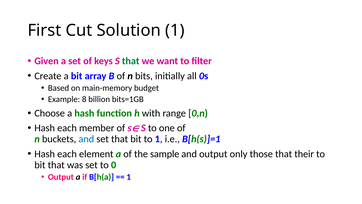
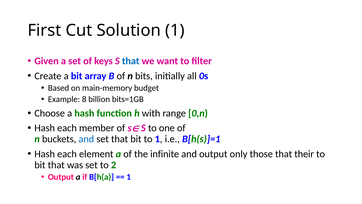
that at (131, 61) colour: green -> blue
sample: sample -> infinite
0: 0 -> 2
